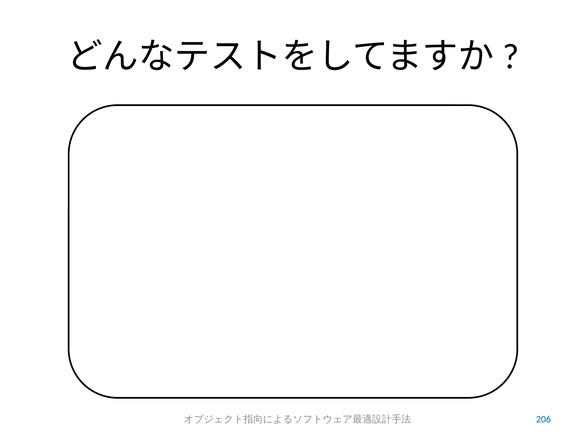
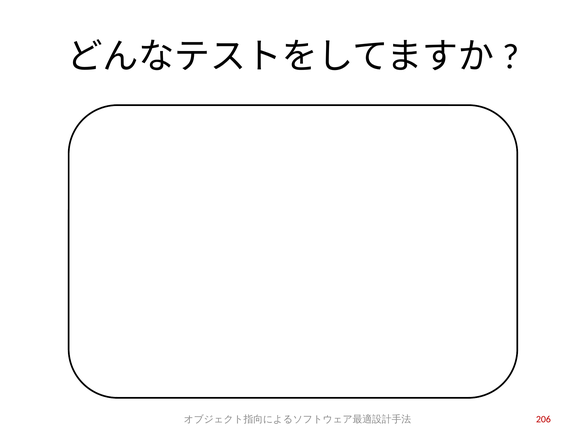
206 colour: blue -> red
